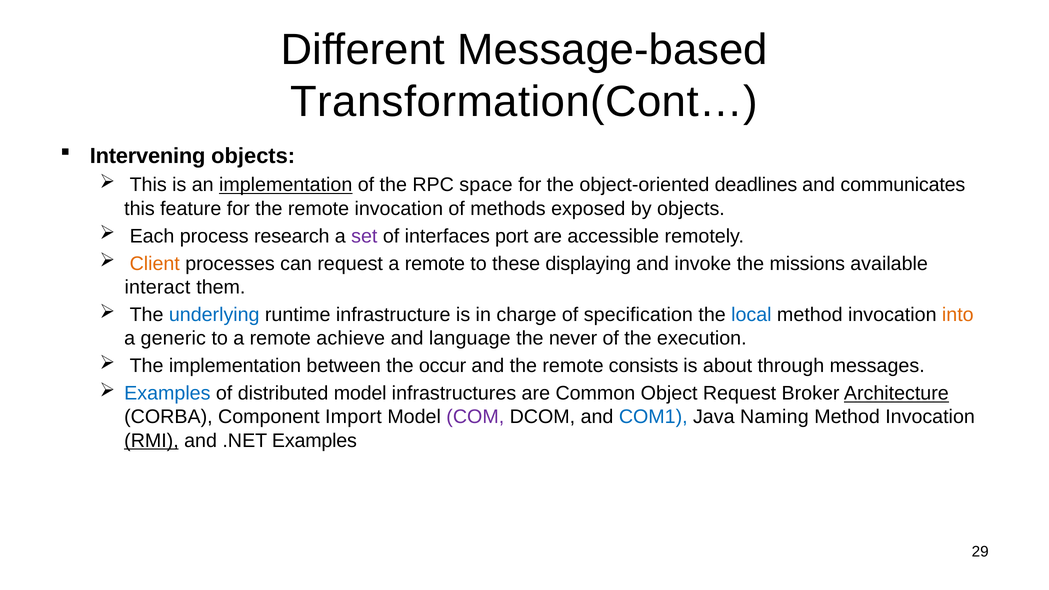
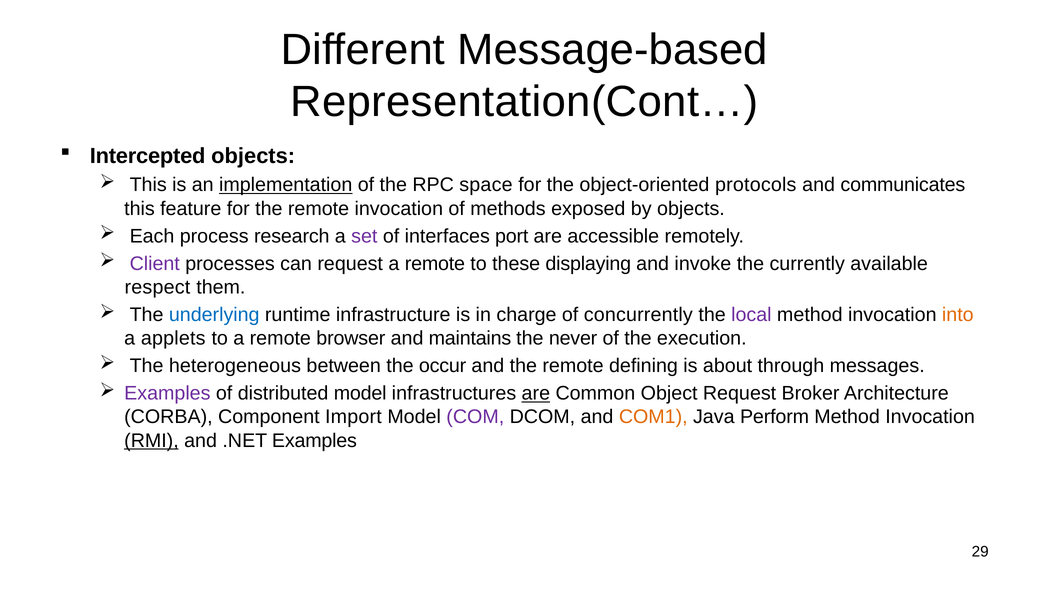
Transformation(Cont…: Transformation(Cont… -> Representation(Cont…
Intervening: Intervening -> Intercepted
deadlines: deadlines -> protocols
Client colour: orange -> purple
missions: missions -> currently
interact: interact -> respect
specification: specification -> concurrently
local colour: blue -> purple
generic: generic -> applets
achieve: achieve -> browser
language: language -> maintains
The implementation: implementation -> heterogeneous
consists: consists -> defining
Examples at (167, 393) colour: blue -> purple
are at (536, 393) underline: none -> present
Architecture underline: present -> none
COM1 colour: blue -> orange
Naming: Naming -> Perform
